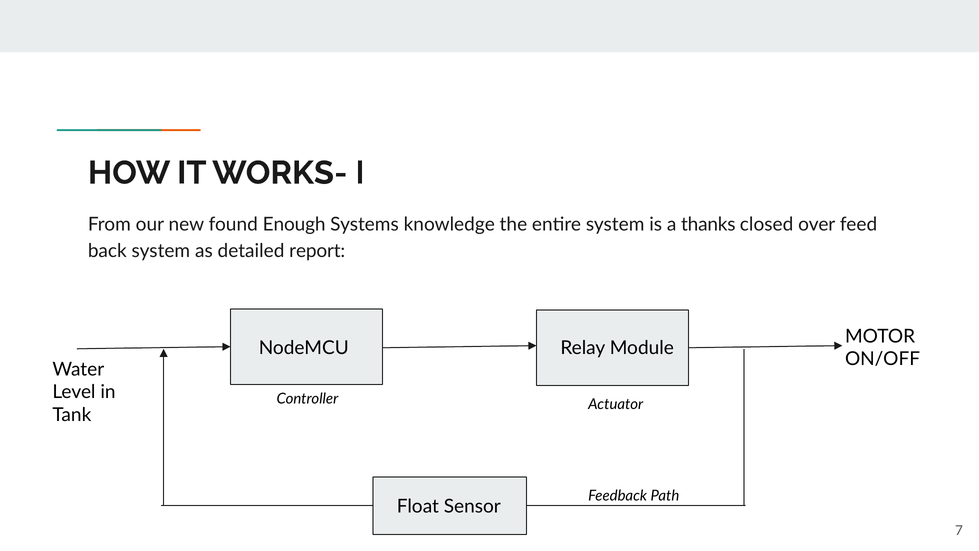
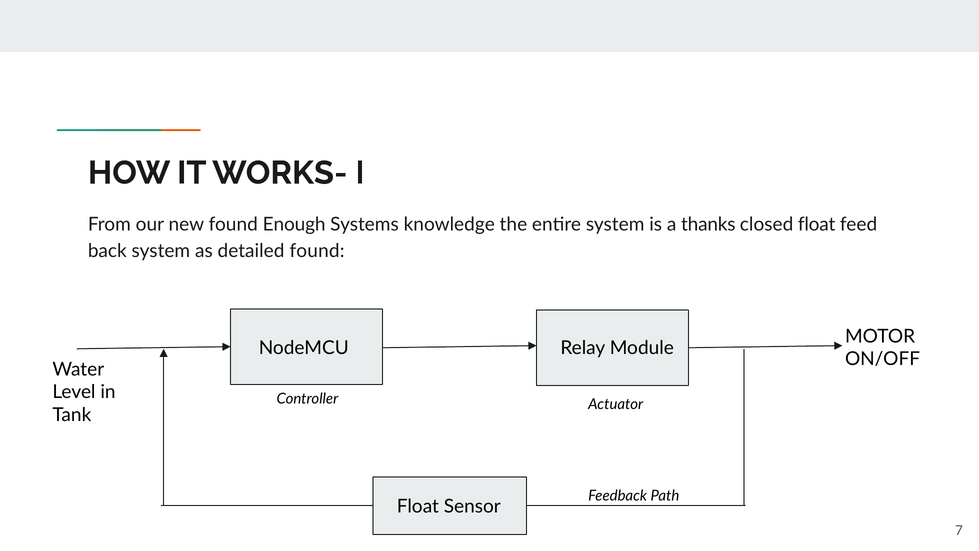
closed over: over -> float
detailed report: report -> found
